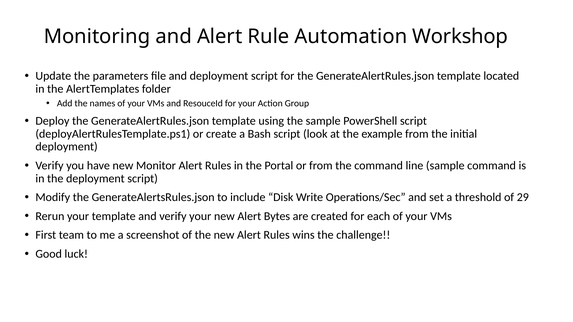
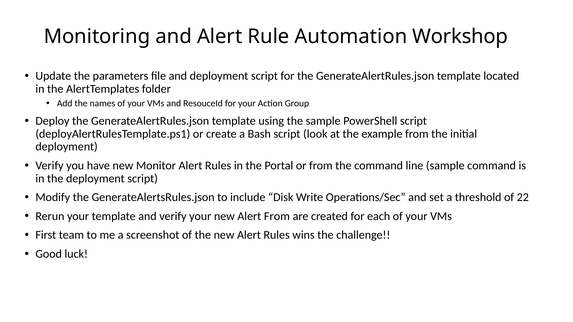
29: 29 -> 22
Alert Bytes: Bytes -> From
